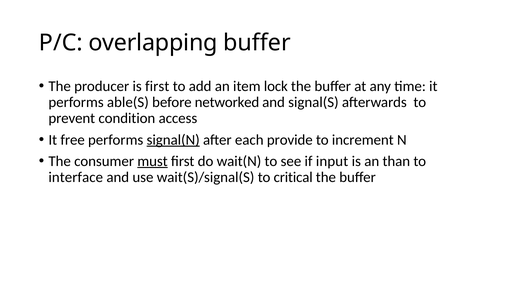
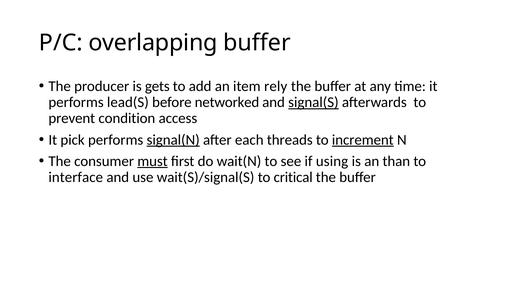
is first: first -> gets
lock: lock -> rely
able(S: able(S -> lead(S
signal(S underline: none -> present
free: free -> pick
provide: provide -> threads
increment underline: none -> present
input: input -> using
